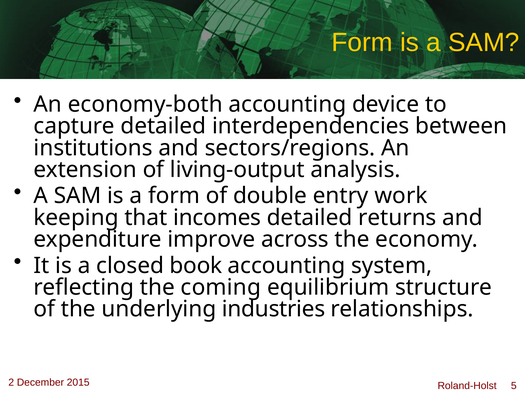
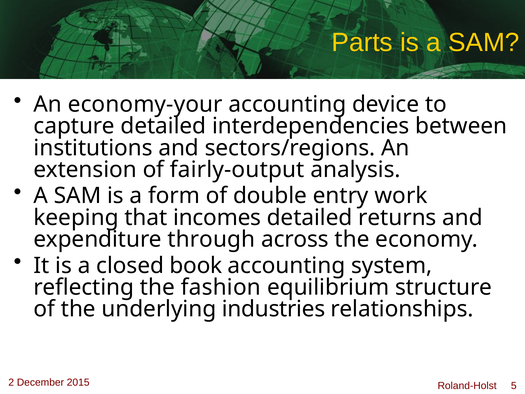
Form at (362, 43): Form -> Parts
economy-both: economy-both -> economy-your
living-output: living-output -> fairly-output
improve: improve -> through
coming: coming -> fashion
